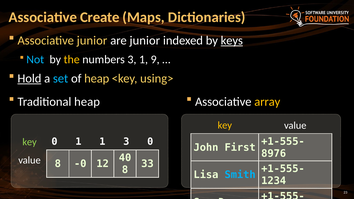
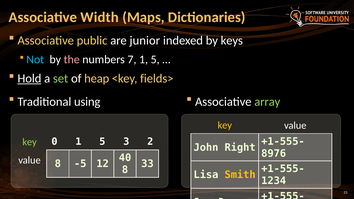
Create: Create -> Width
Associative junior: junior -> public
keys underline: present -> none
the colour: yellow -> pink
numbers 3: 3 -> 7
9 at (155, 59): 9 -> 5
set colour: light blue -> light green
using>: using> -> fields>
Traditional heap: heap -> using
array colour: yellow -> light green
0 1 1: 1 -> 5
3 0: 0 -> 2
First: First -> Right
-0: -0 -> -5
Smith colour: light blue -> yellow
